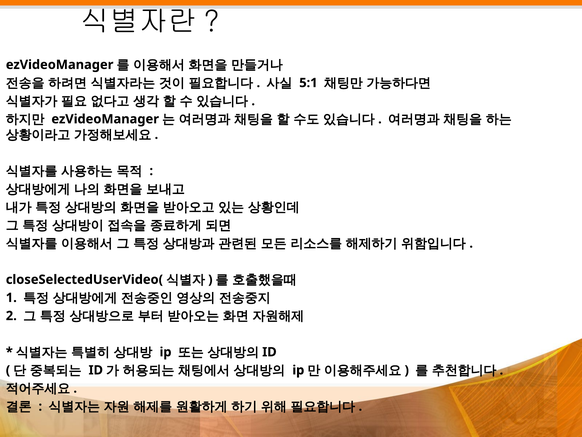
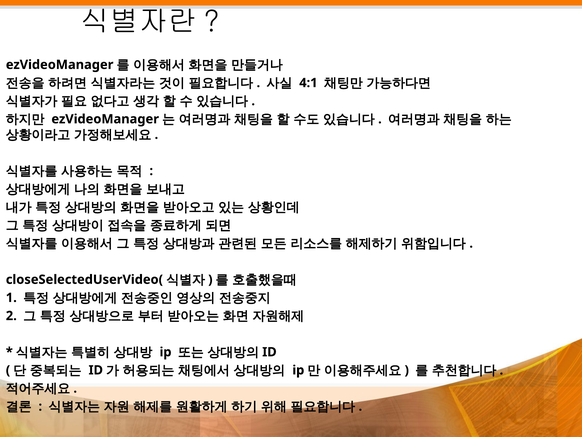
5:1: 5:1 -> 4:1
